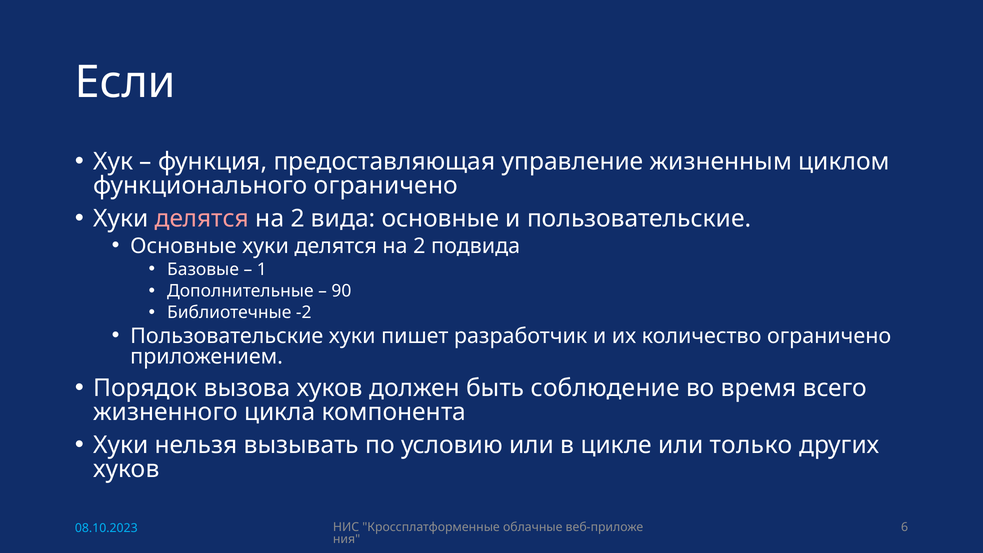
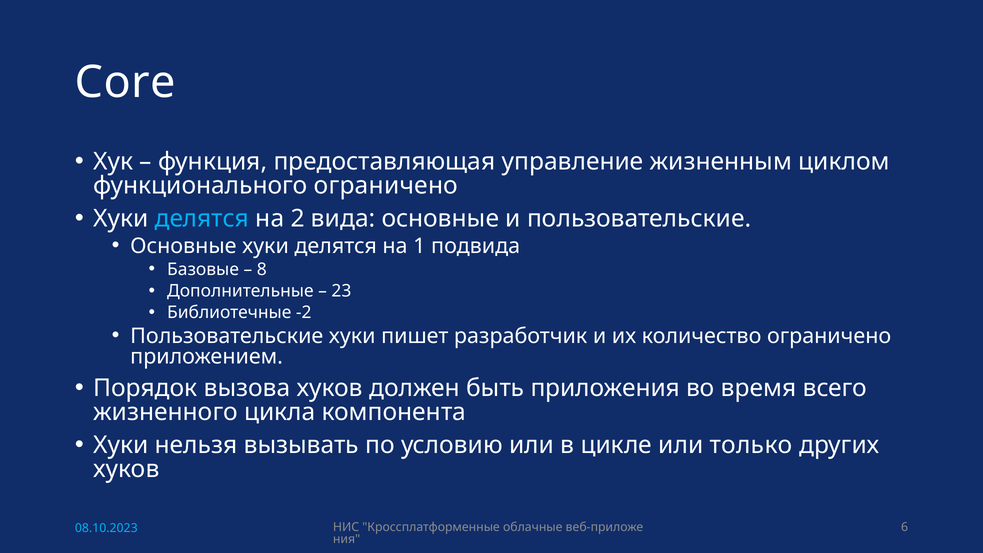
Если: Если -> Core
делятся at (202, 219) colour: pink -> light blue
2 at (419, 246): 2 -> 1
1: 1 -> 8
90: 90 -> 23
соблюдение: соблюдение -> приложения
